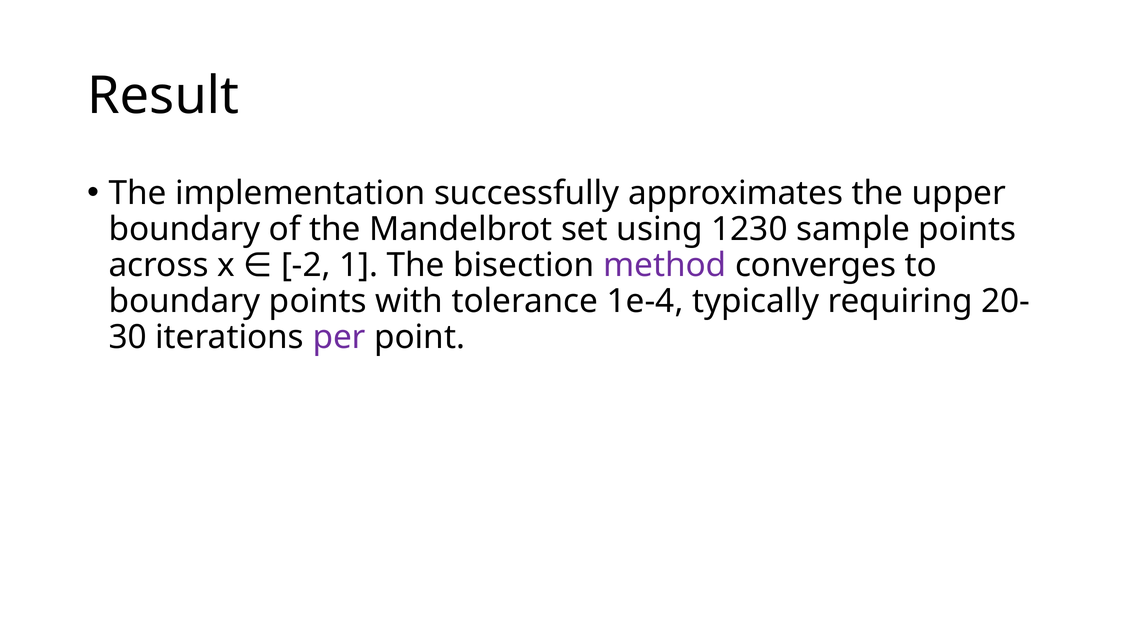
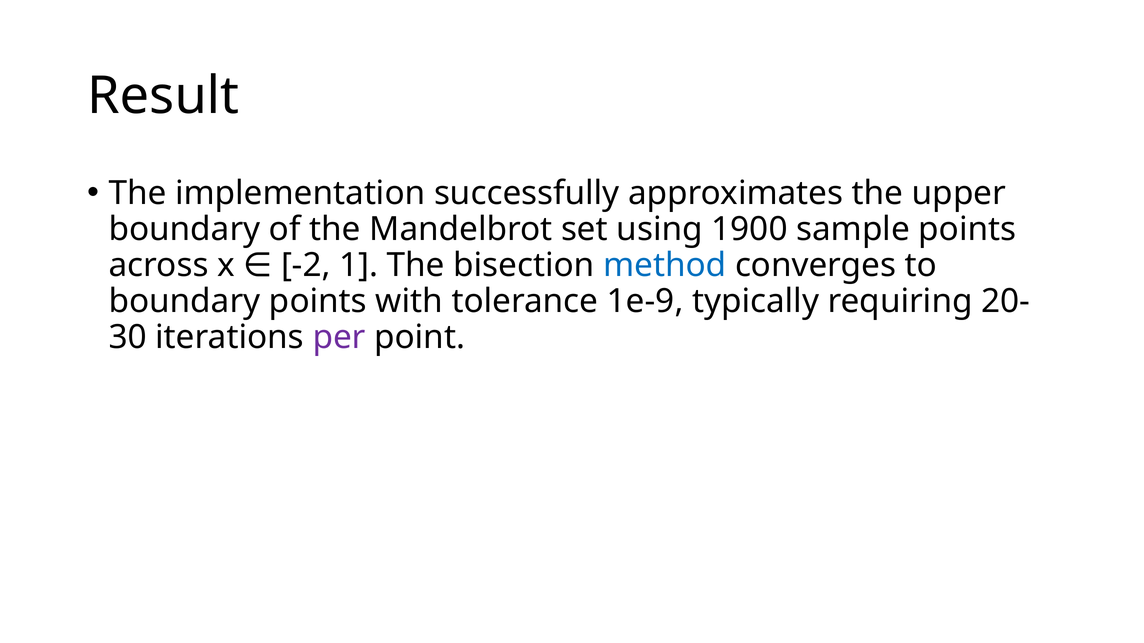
1230: 1230 -> 1900
method colour: purple -> blue
1e-4: 1e-4 -> 1e-9
